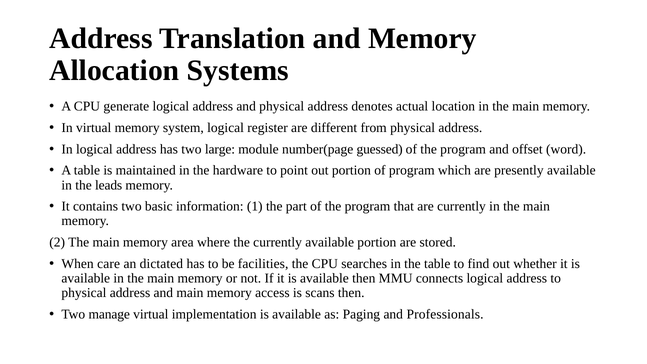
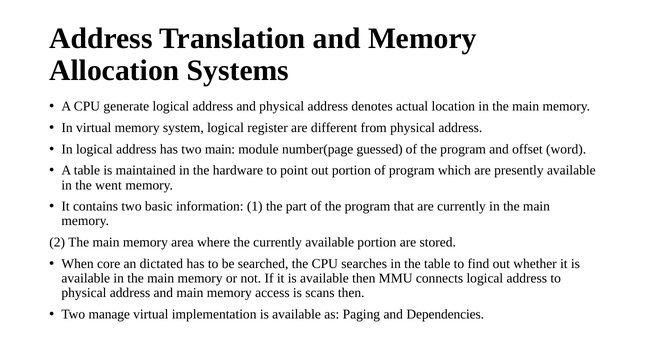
two large: large -> main
leads: leads -> went
care: care -> core
facilities: facilities -> searched
Professionals: Professionals -> Dependencies
